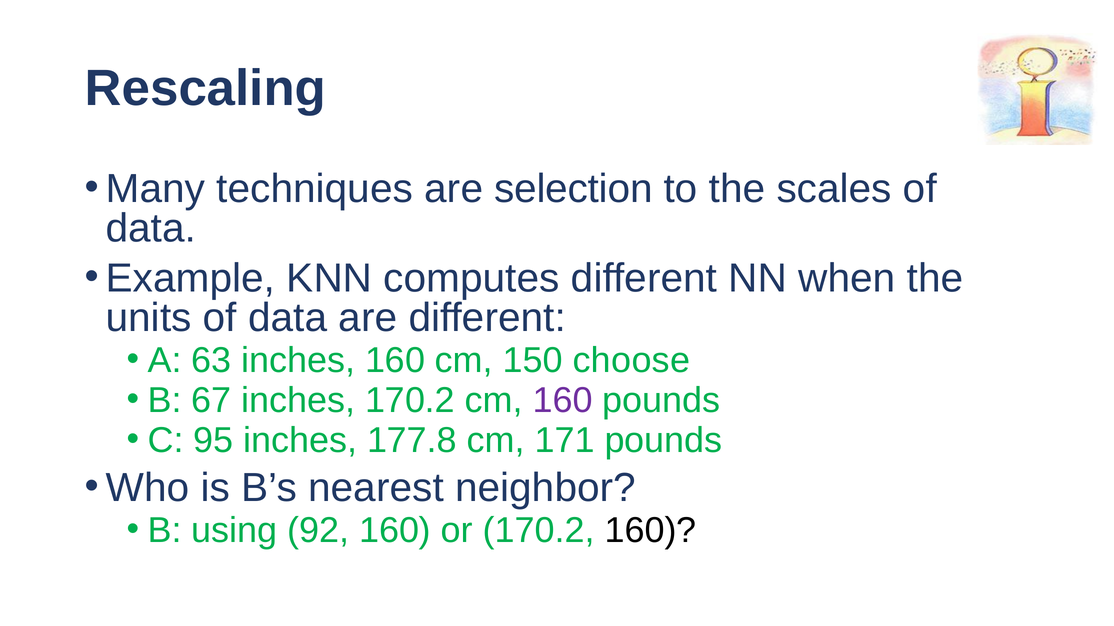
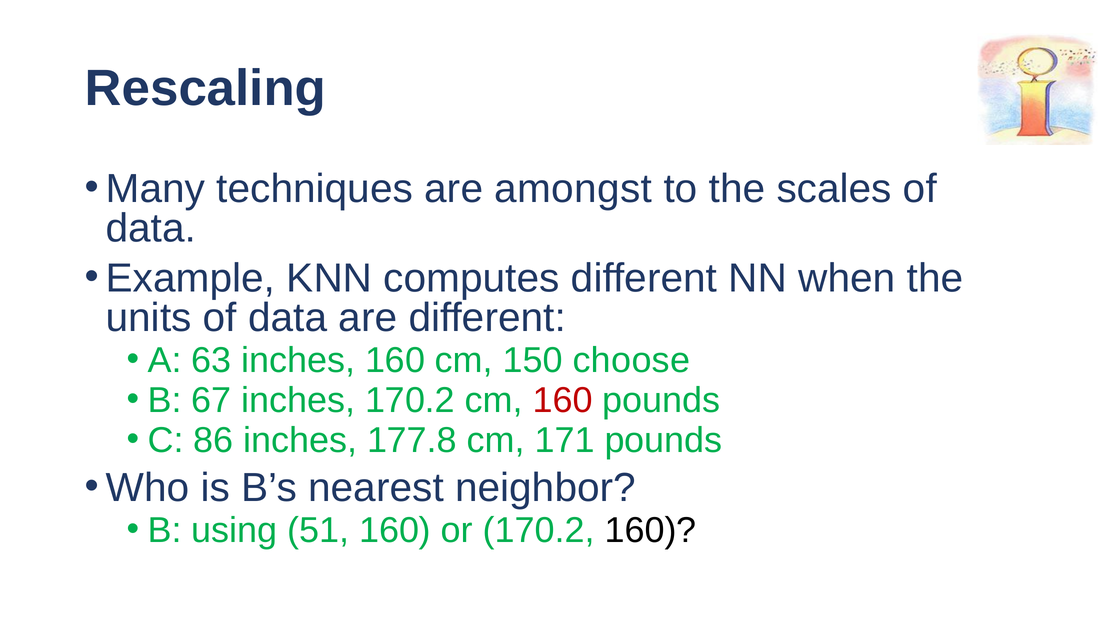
selection: selection -> amongst
160 at (563, 401) colour: purple -> red
95: 95 -> 86
92: 92 -> 51
